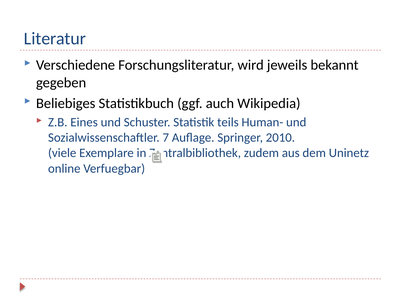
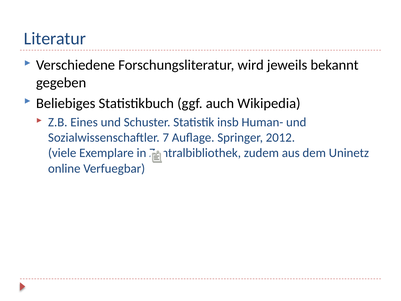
teils: teils -> insb
2010: 2010 -> 2012
